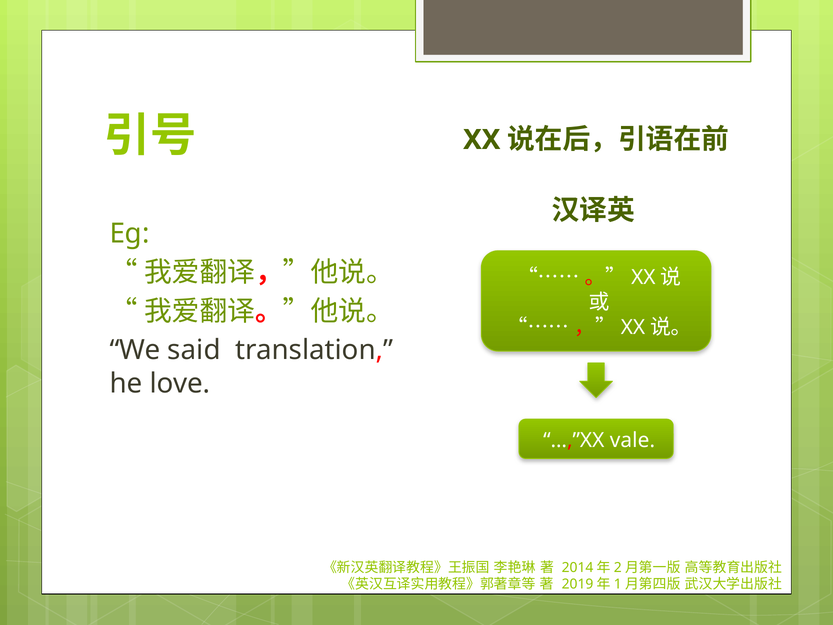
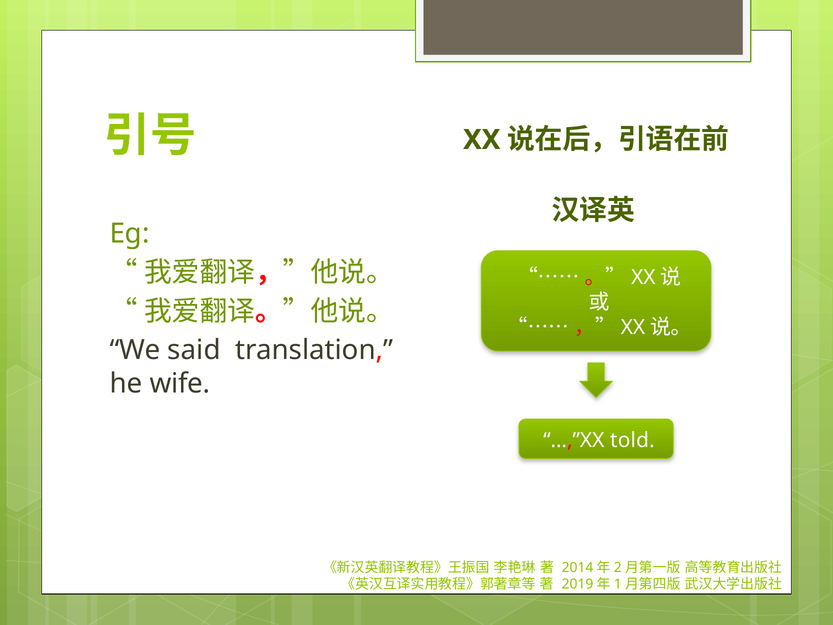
love: love -> wife
vale: vale -> told
